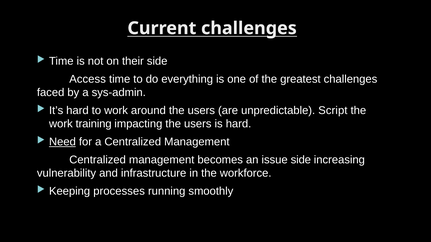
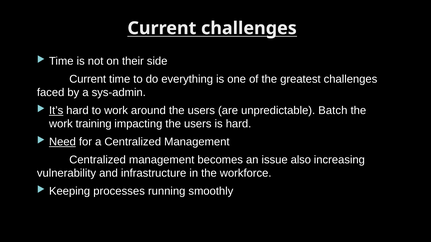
Access at (88, 79): Access -> Current
It’s underline: none -> present
Script: Script -> Batch
issue side: side -> also
